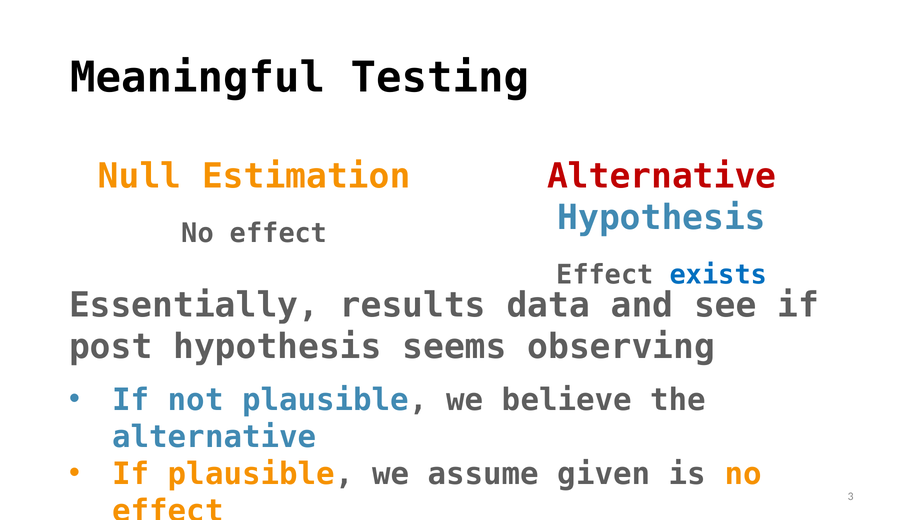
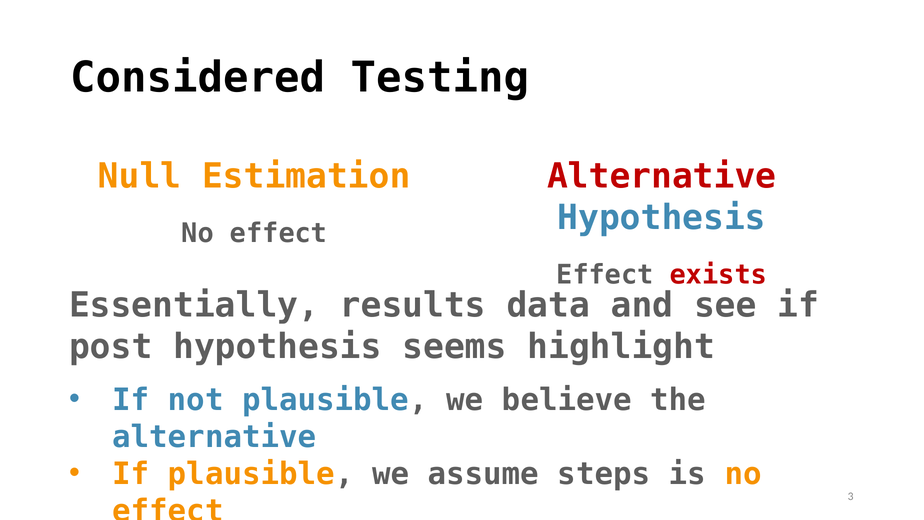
Meaningful: Meaningful -> Considered
exists colour: blue -> red
observing: observing -> highlight
given: given -> steps
